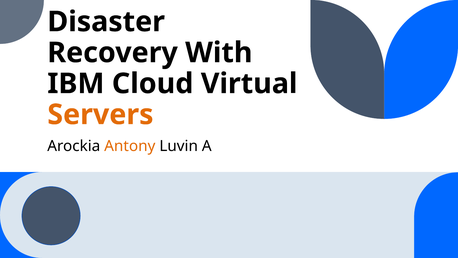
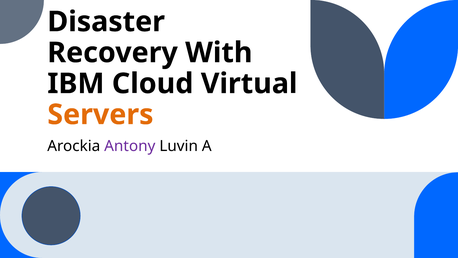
Antony colour: orange -> purple
